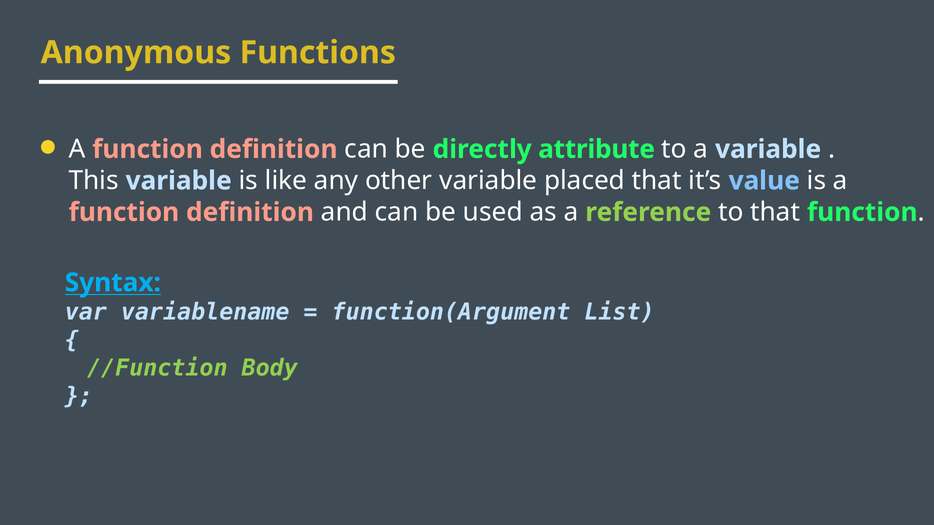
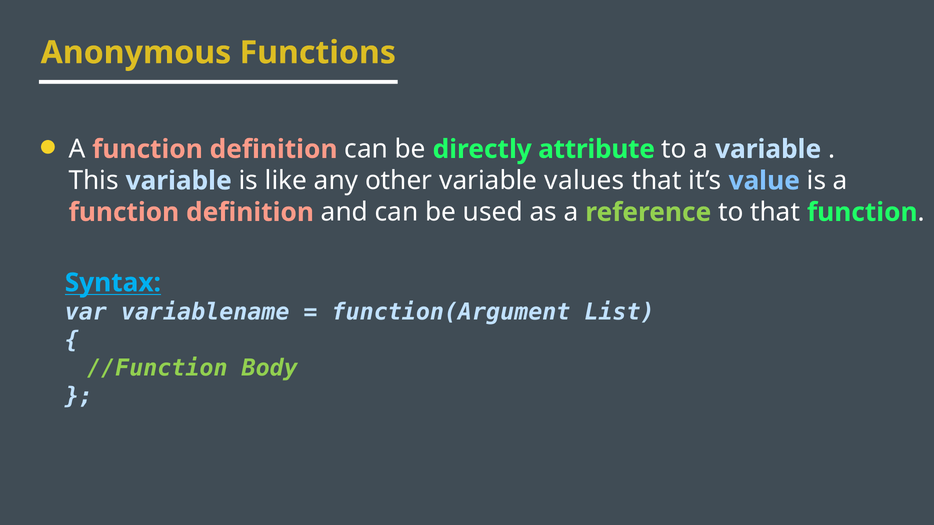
placed: placed -> values
